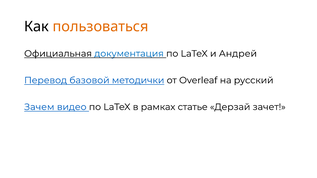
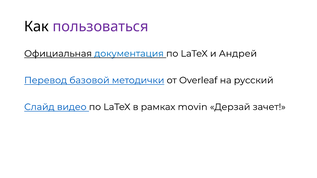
пользоваться colour: orange -> purple
Зачем: Зачем -> Слайд
статье: статье -> movin
